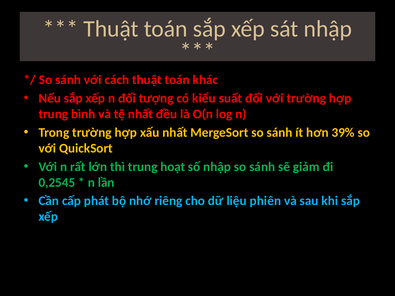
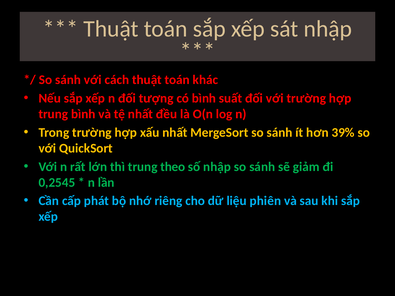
có kiểu: kiểu -> bình
hoạt: hoạt -> theo
